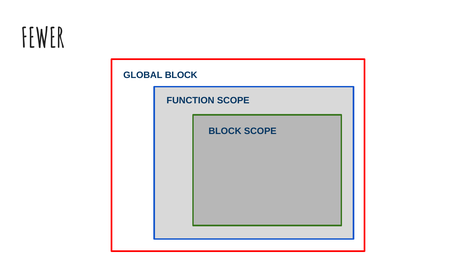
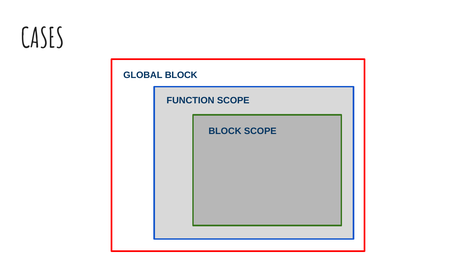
FEWER: FEWER -> CASES
